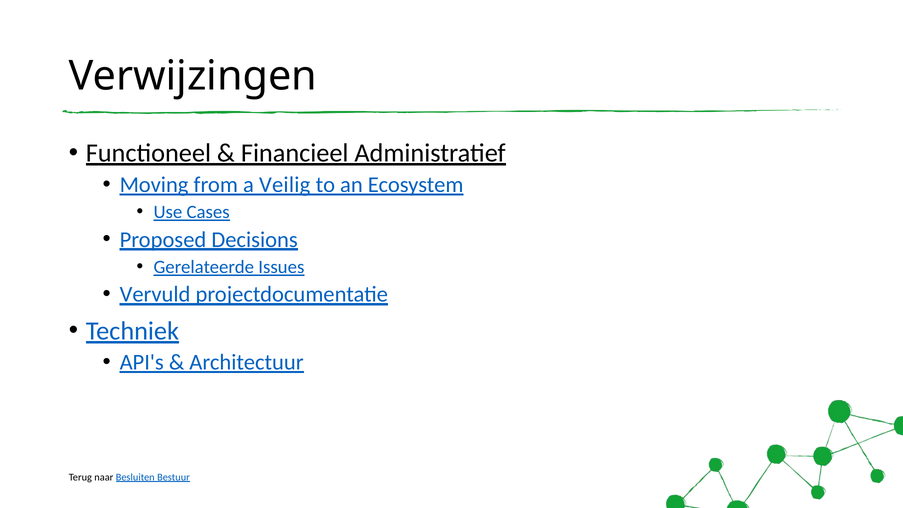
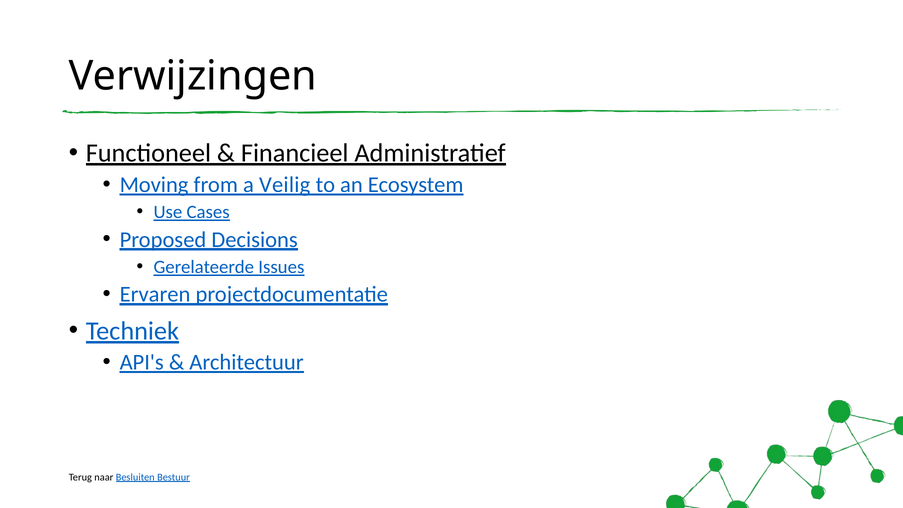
Vervuld: Vervuld -> Ervaren
